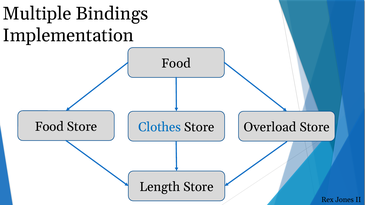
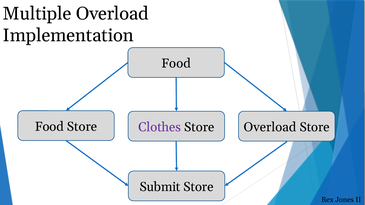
Multiple Bindings: Bindings -> Overload
Clothes colour: blue -> purple
Length: Length -> Submit
